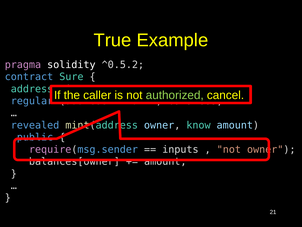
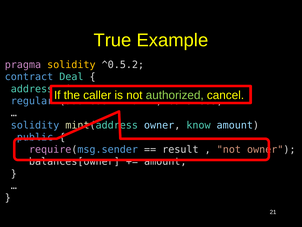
solidity at (71, 65) colour: white -> yellow
Sure: Sure -> Deal
revealed at (35, 125): revealed -> solidity
inputs: inputs -> result
